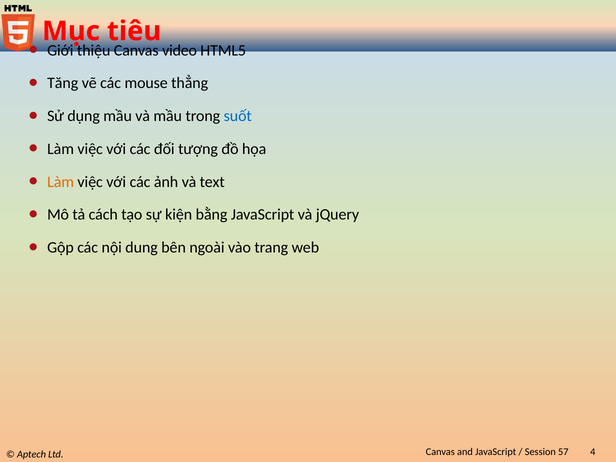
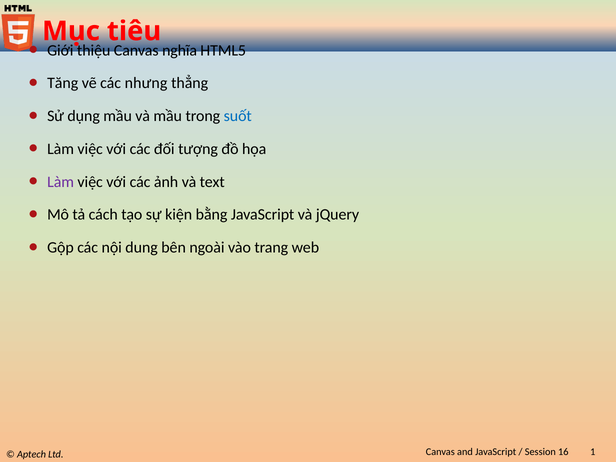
video: video -> nghĩa
mouse: mouse -> nhưng
Làm at (61, 182) colour: orange -> purple
57: 57 -> 16
4: 4 -> 1
